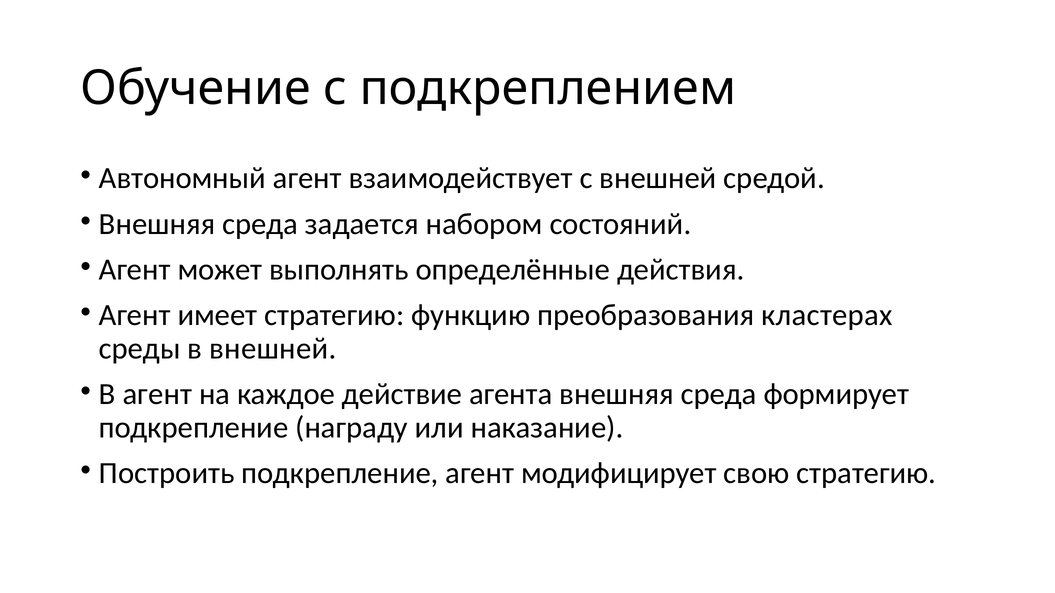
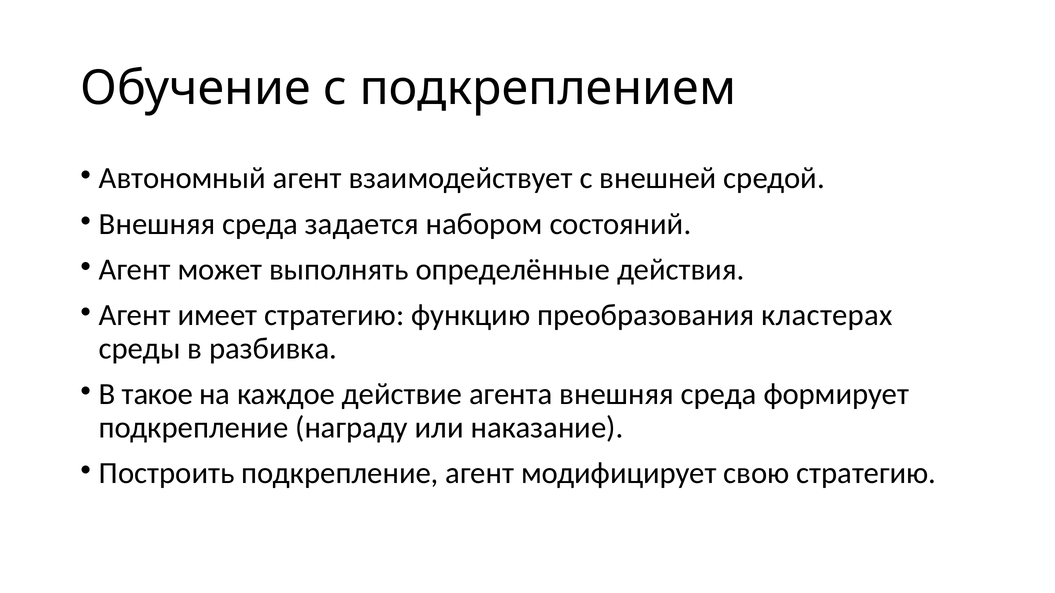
в внешней: внешней -> разбивка
В агент: агент -> такое
